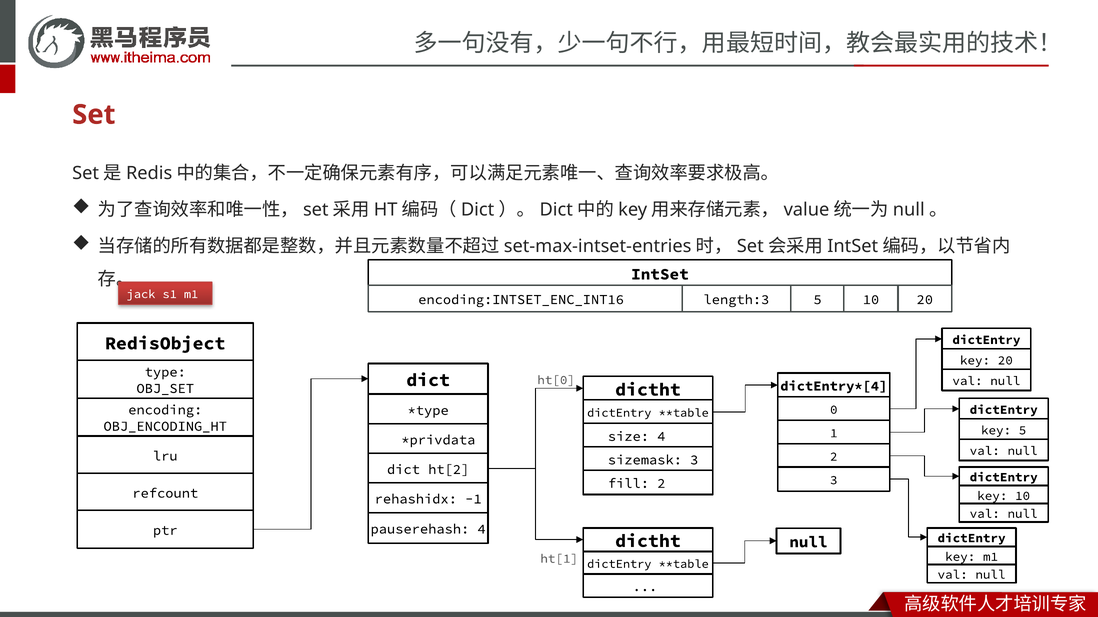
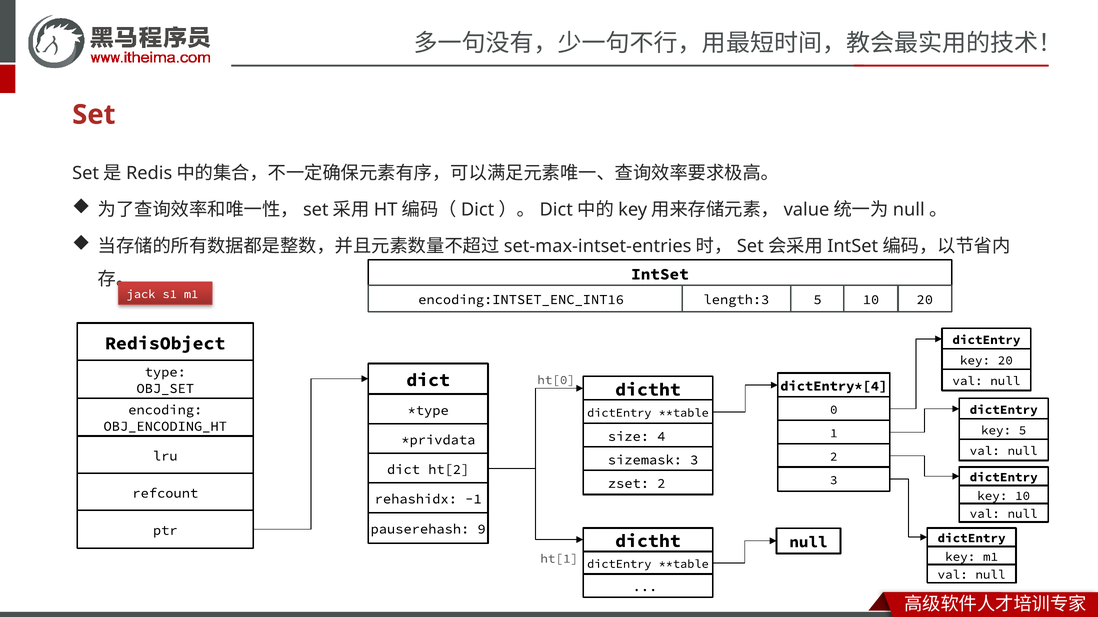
fill: fill -> zset
pauserehash 4: 4 -> 9
